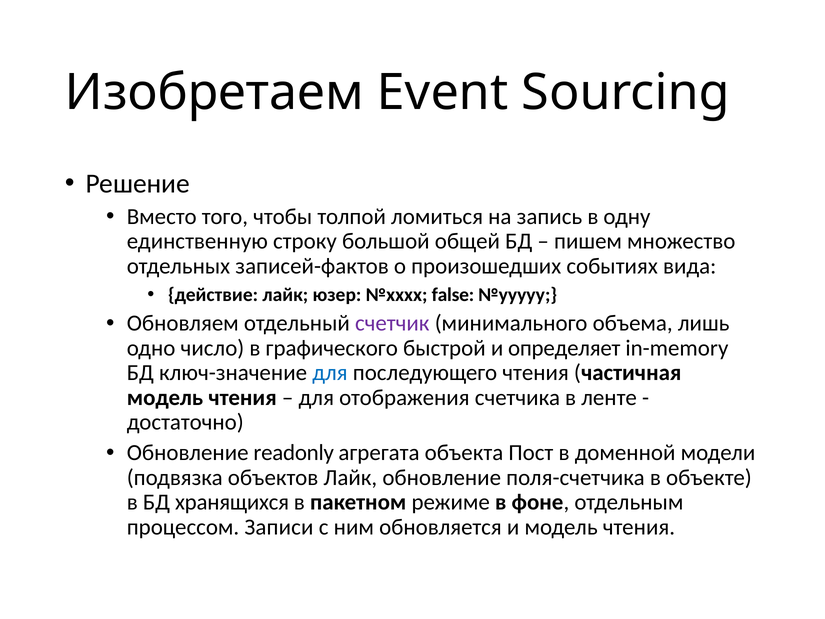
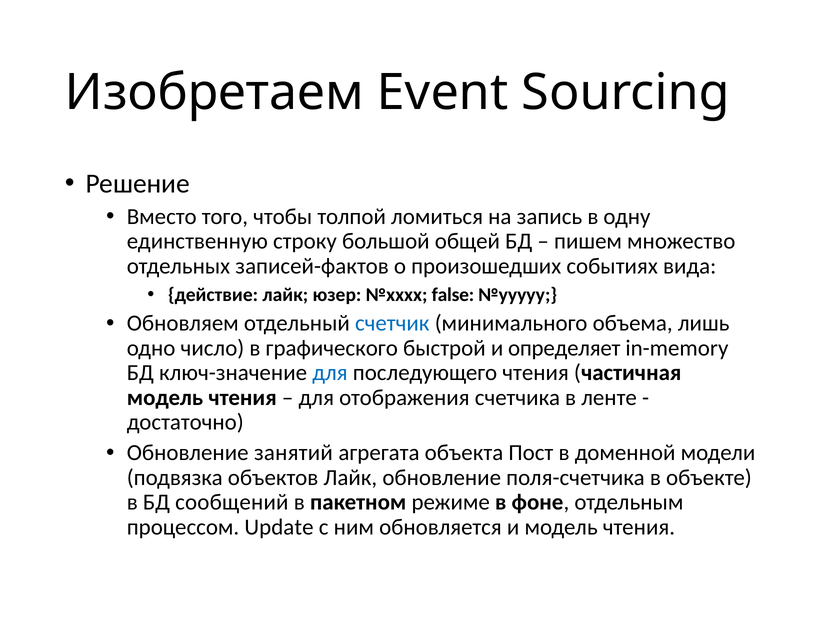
счетчик colour: purple -> blue
readonly: readonly -> занятий
хранящихся: хранящихся -> сообщений
Записи: Записи -> Update
